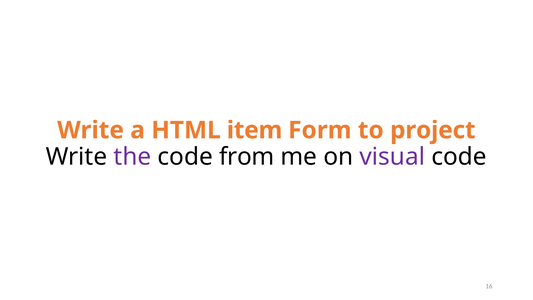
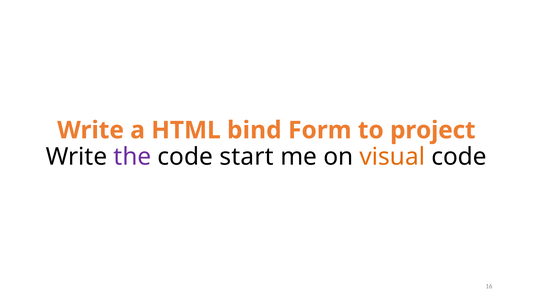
item: item -> bind
from: from -> start
visual colour: purple -> orange
